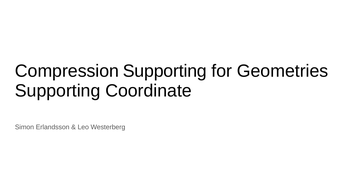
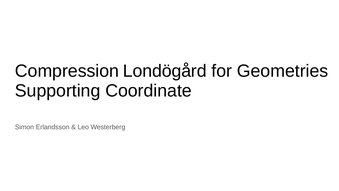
Compression Supporting: Supporting -> Londögård
